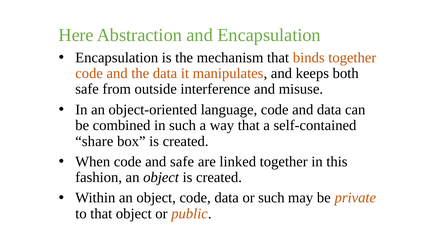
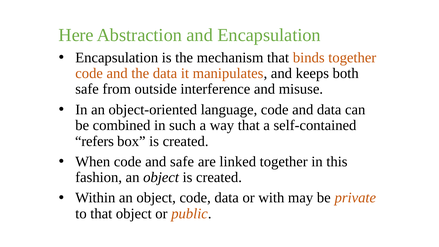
share: share -> refers
or such: such -> with
